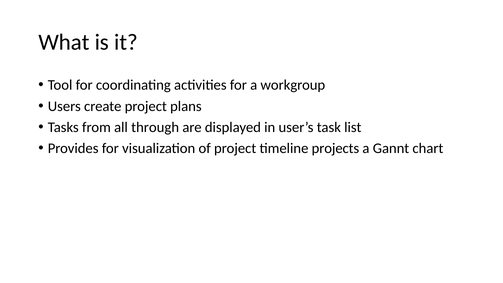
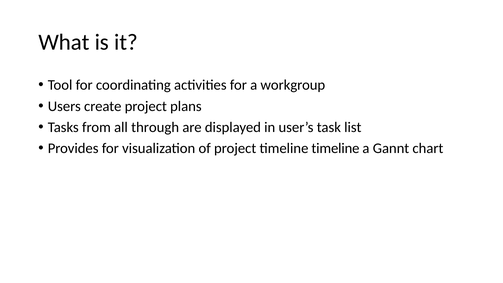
timeline projects: projects -> timeline
